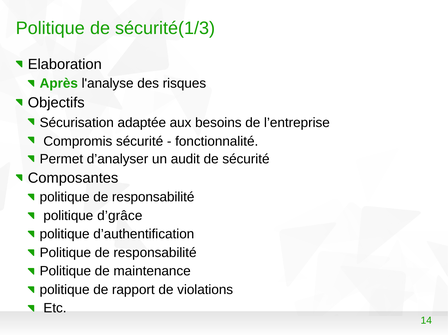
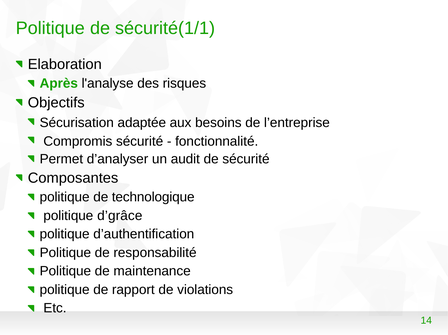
sécurité(1/3: sécurité(1/3 -> sécurité(1/1
responsabilité at (153, 198): responsabilité -> technologique
